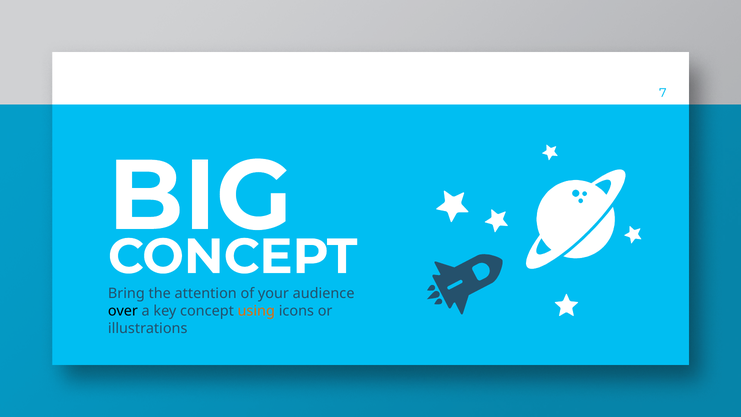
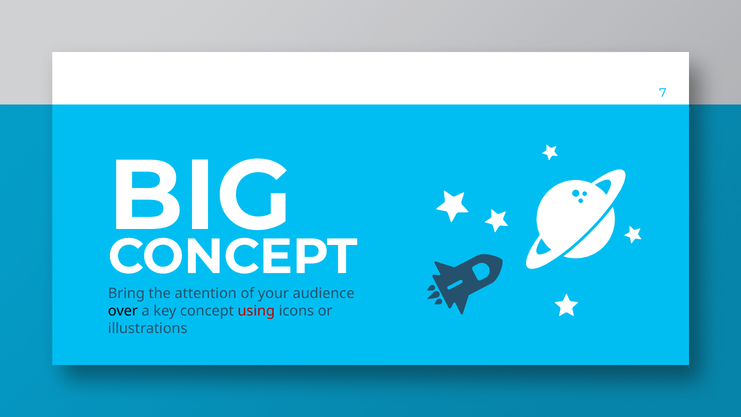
using colour: orange -> red
